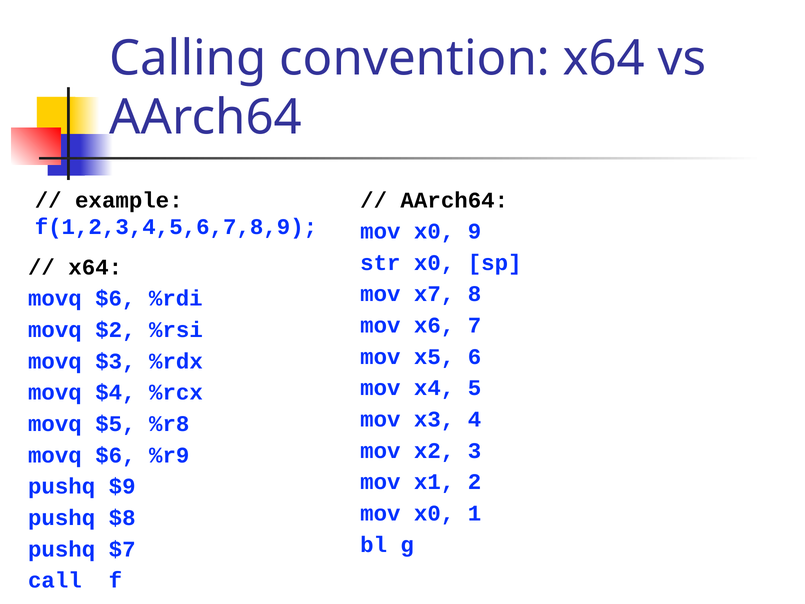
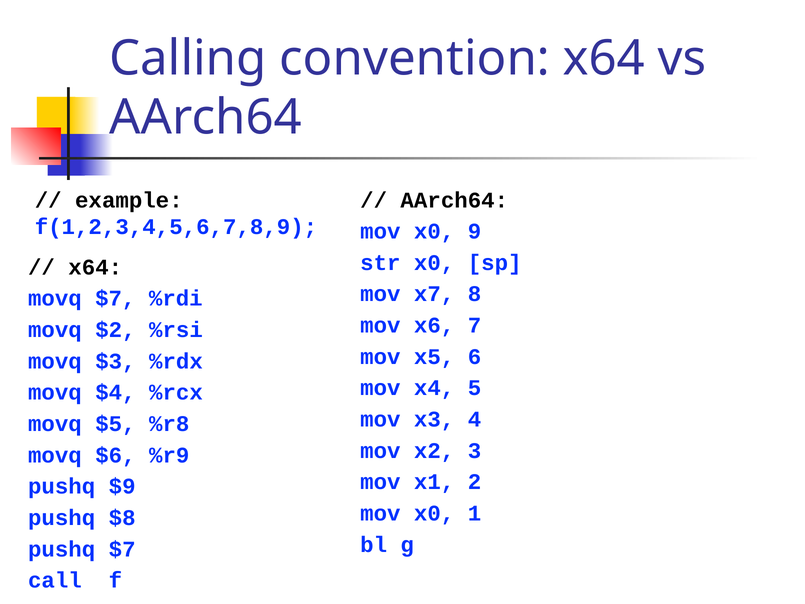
$6 at (115, 298): $6 -> $7
